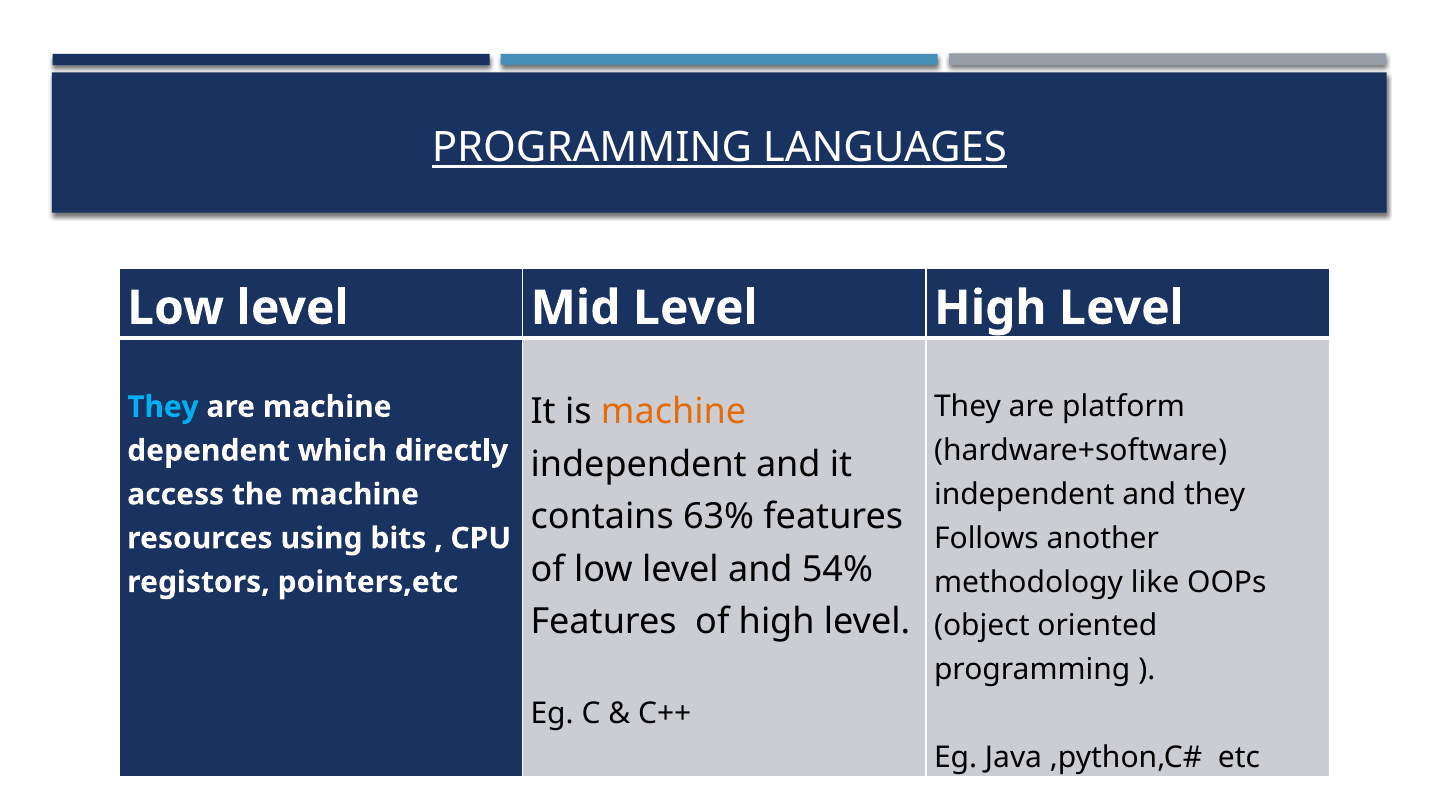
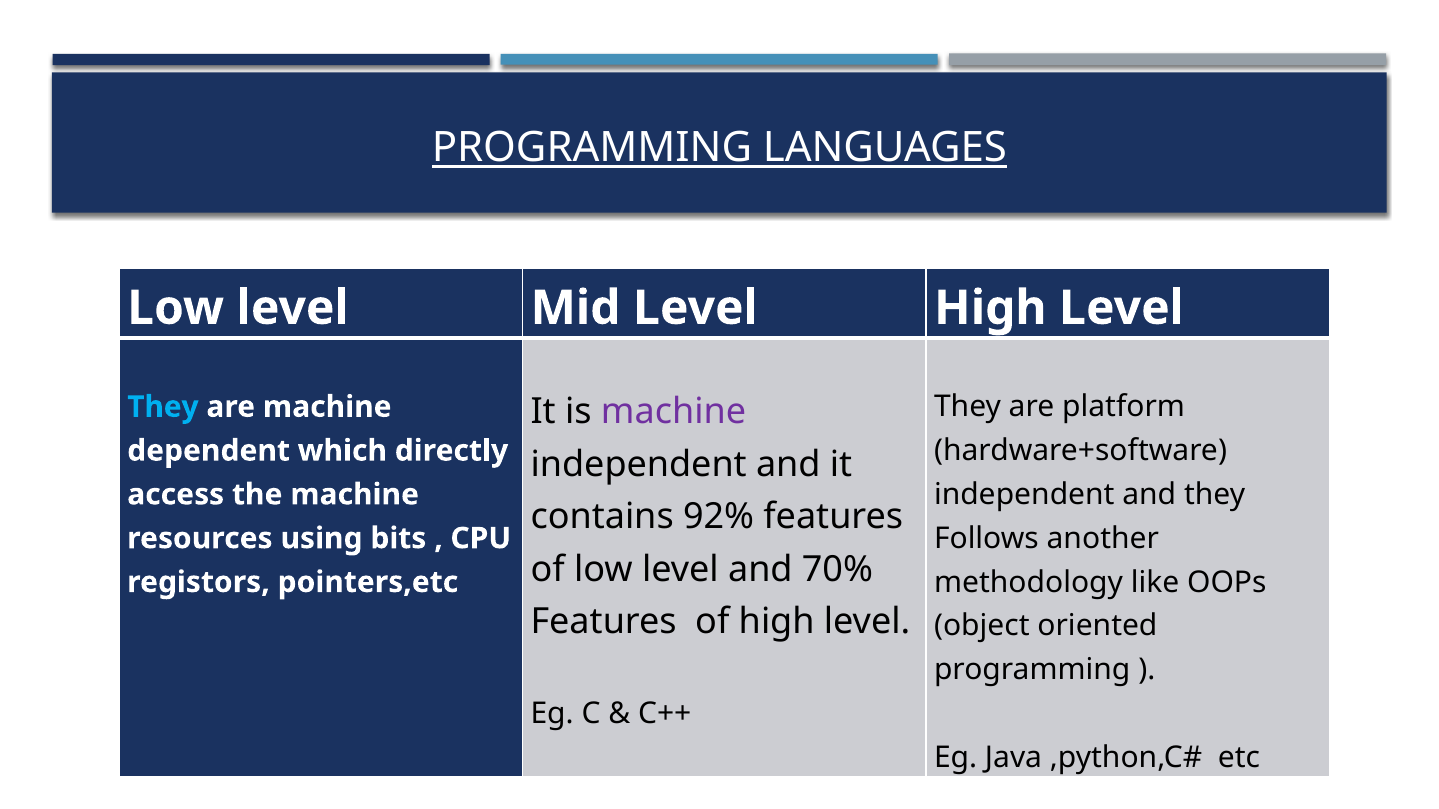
machine at (673, 412) colour: orange -> purple
63%: 63% -> 92%
54%: 54% -> 70%
